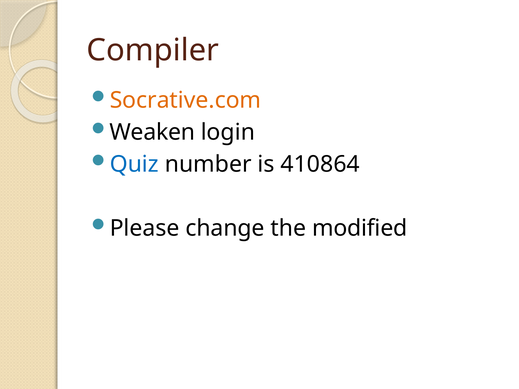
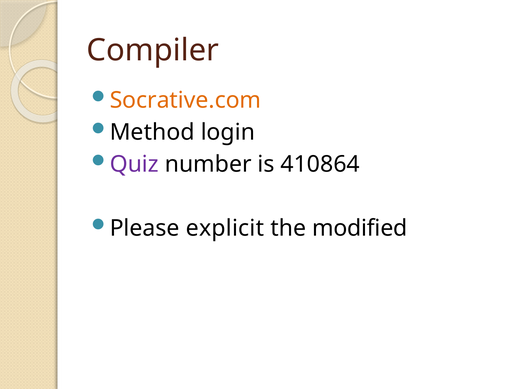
Weaken: Weaken -> Method
Quiz colour: blue -> purple
change: change -> explicit
